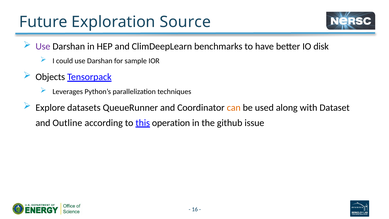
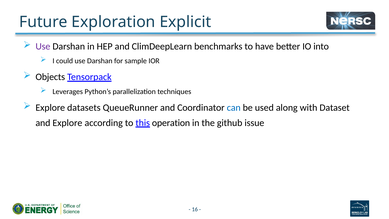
Source: Source -> Explicit
disk: disk -> into
can colour: orange -> blue
and Outline: Outline -> Explore
